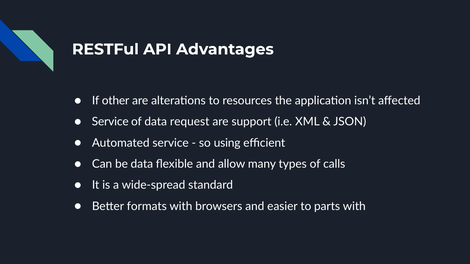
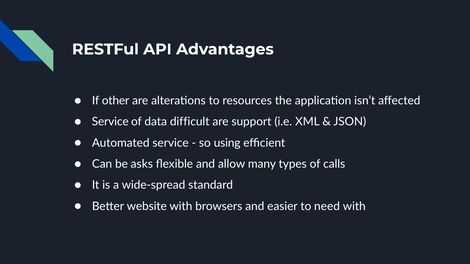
request: request -> difficult
be data: data -> asks
formats: formats -> website
parts: parts -> need
